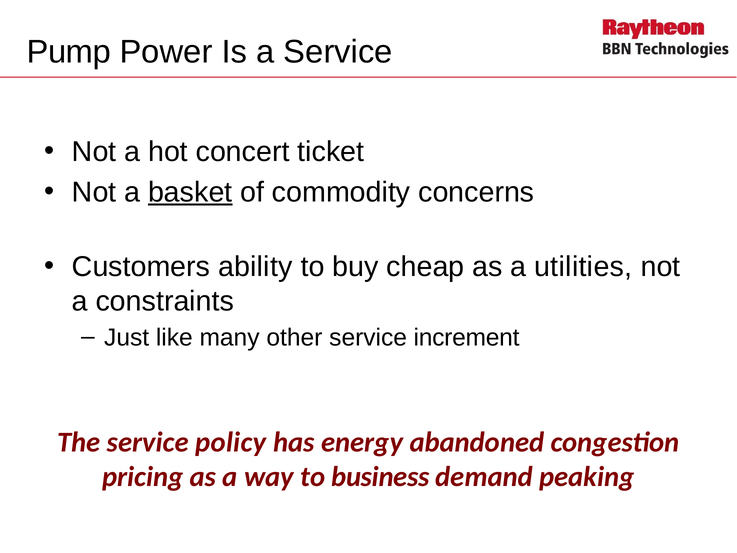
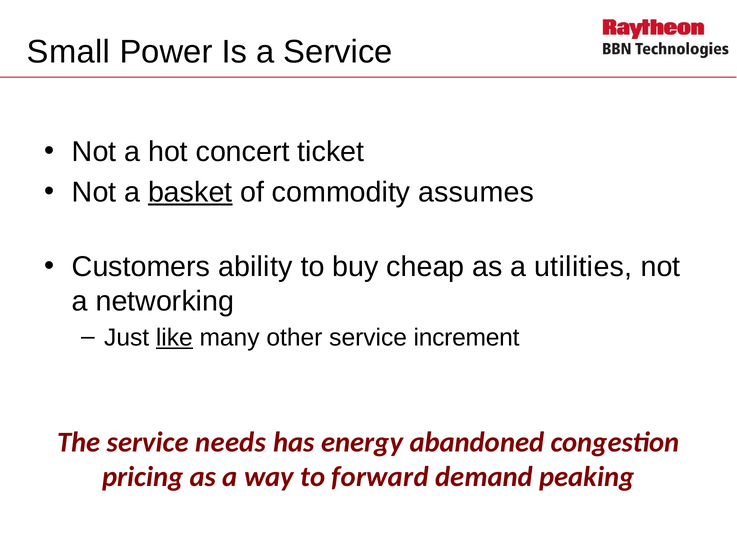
Pump: Pump -> Small
concerns: concerns -> assumes
constraints: constraints -> networking
like underline: none -> present
policy: policy -> needs
business: business -> forward
